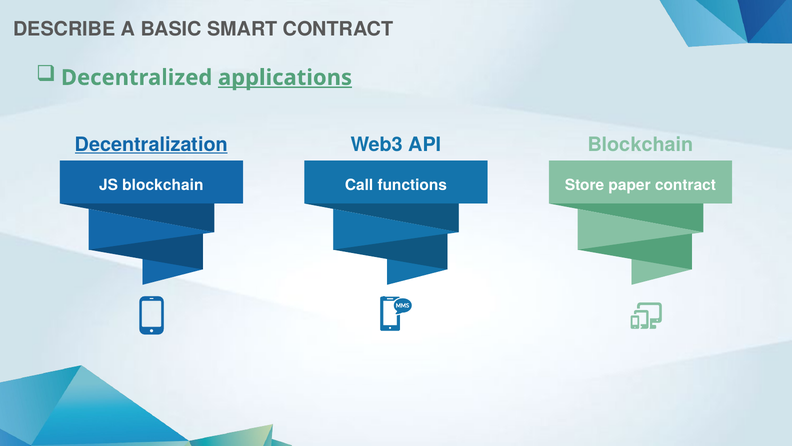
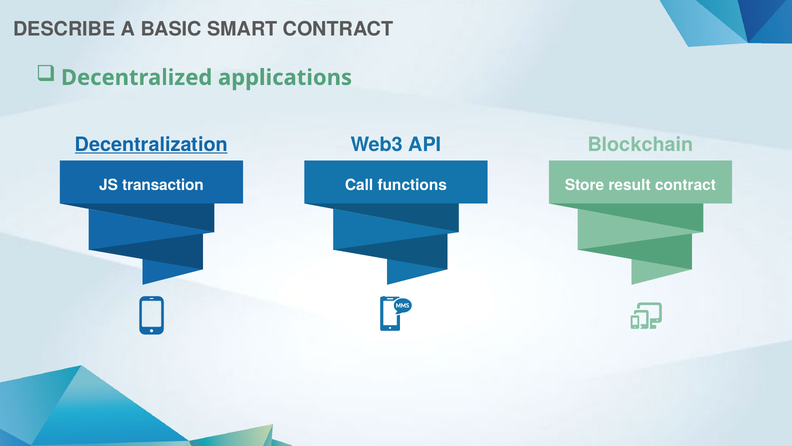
applications underline: present -> none
JS blockchain: blockchain -> transaction
paper: paper -> result
